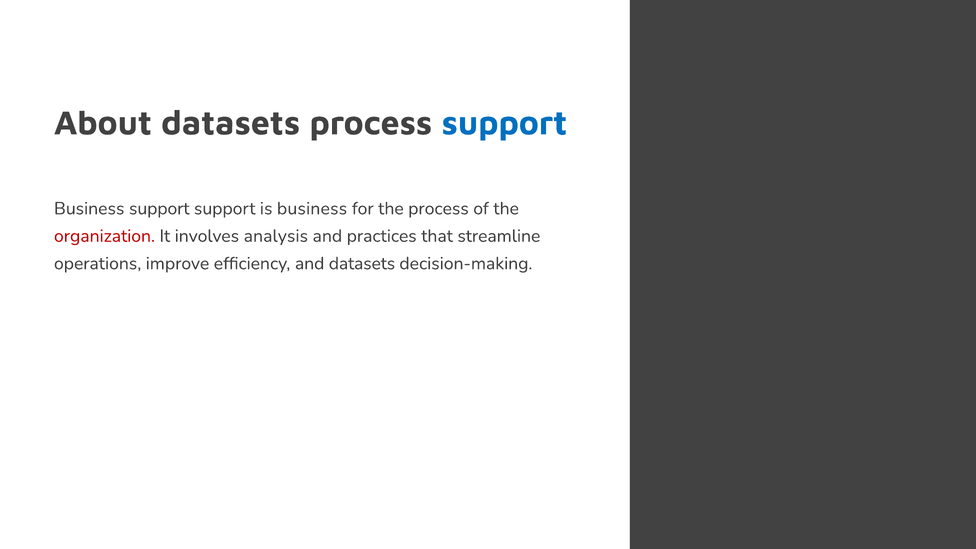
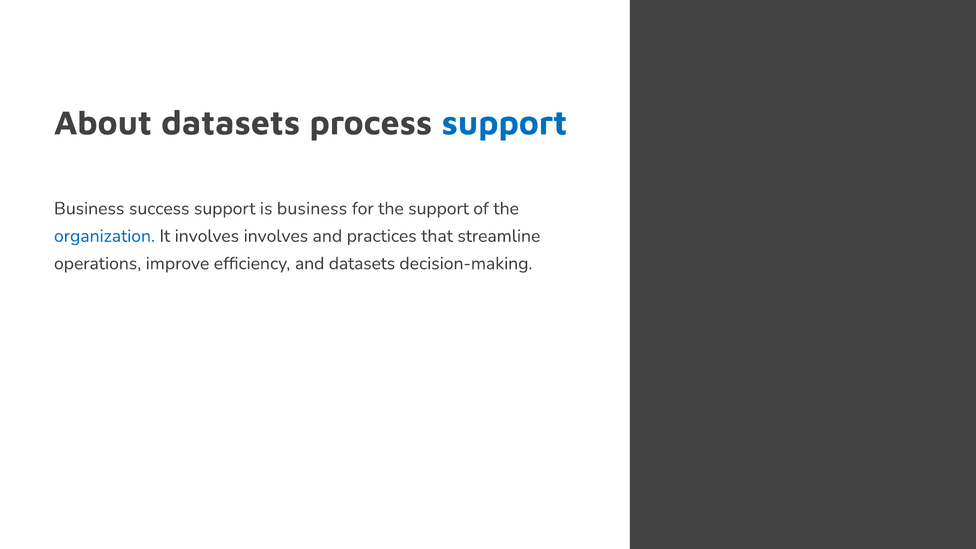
Business support: support -> success
the process: process -> support
organization colour: red -> blue
involves analysis: analysis -> involves
